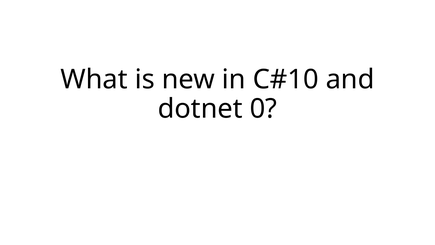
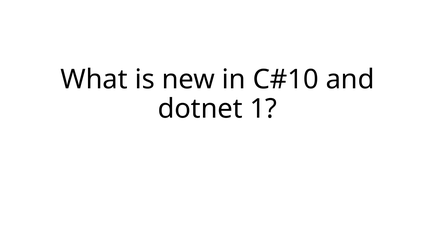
0: 0 -> 1
